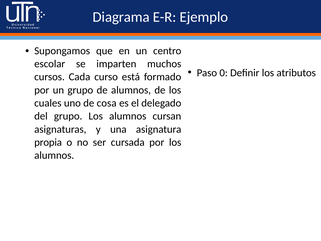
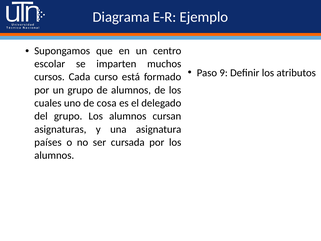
0: 0 -> 9
propia: propia -> países
